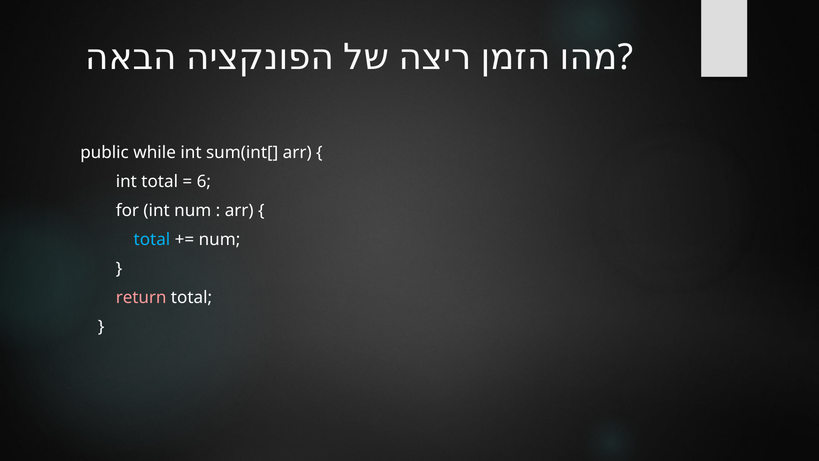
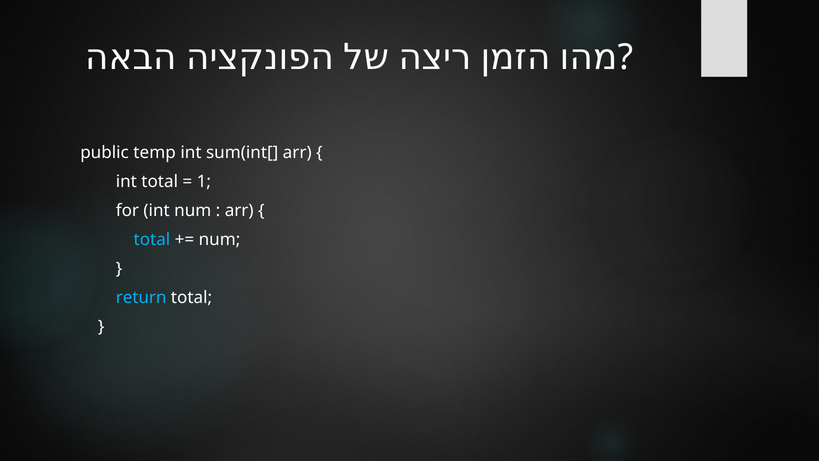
while: while -> temp
6: 6 -> 1
return colour: pink -> light blue
